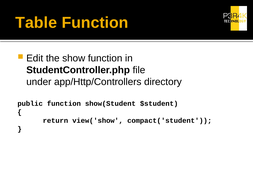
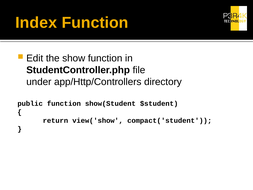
Table: Table -> Index
